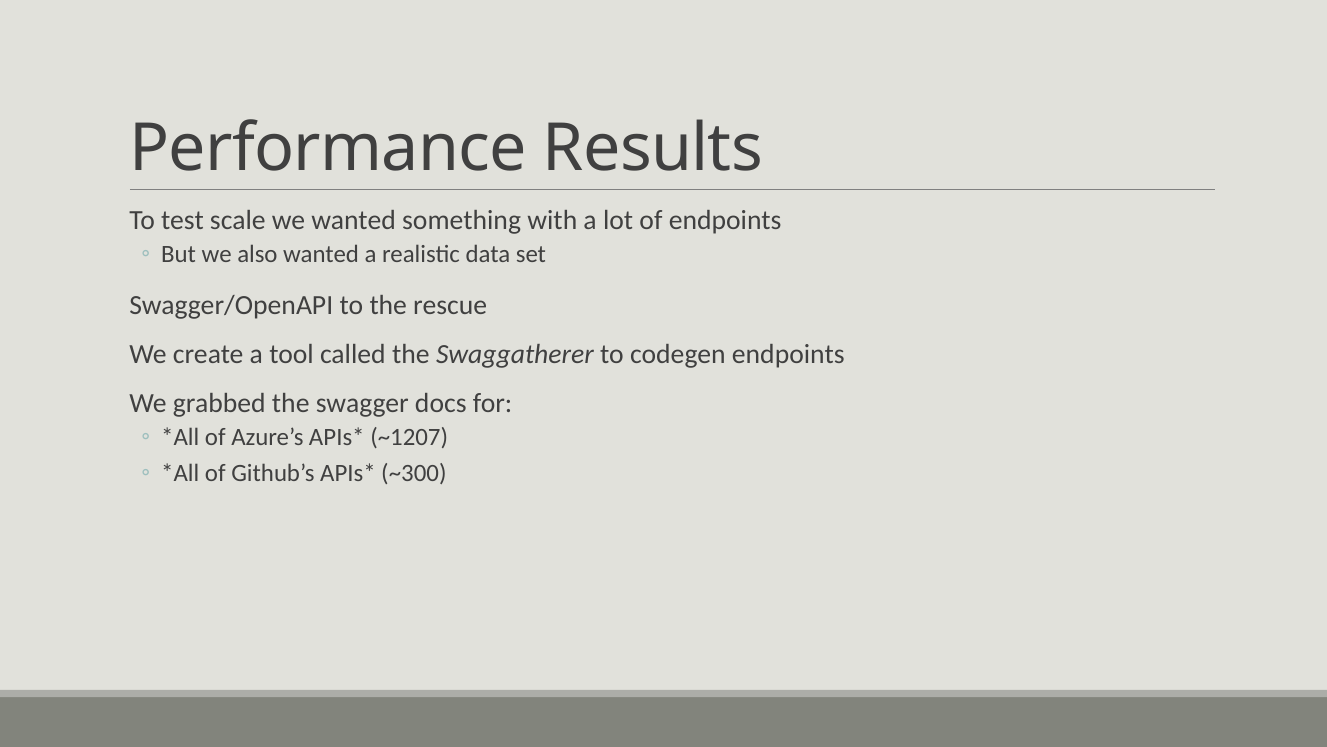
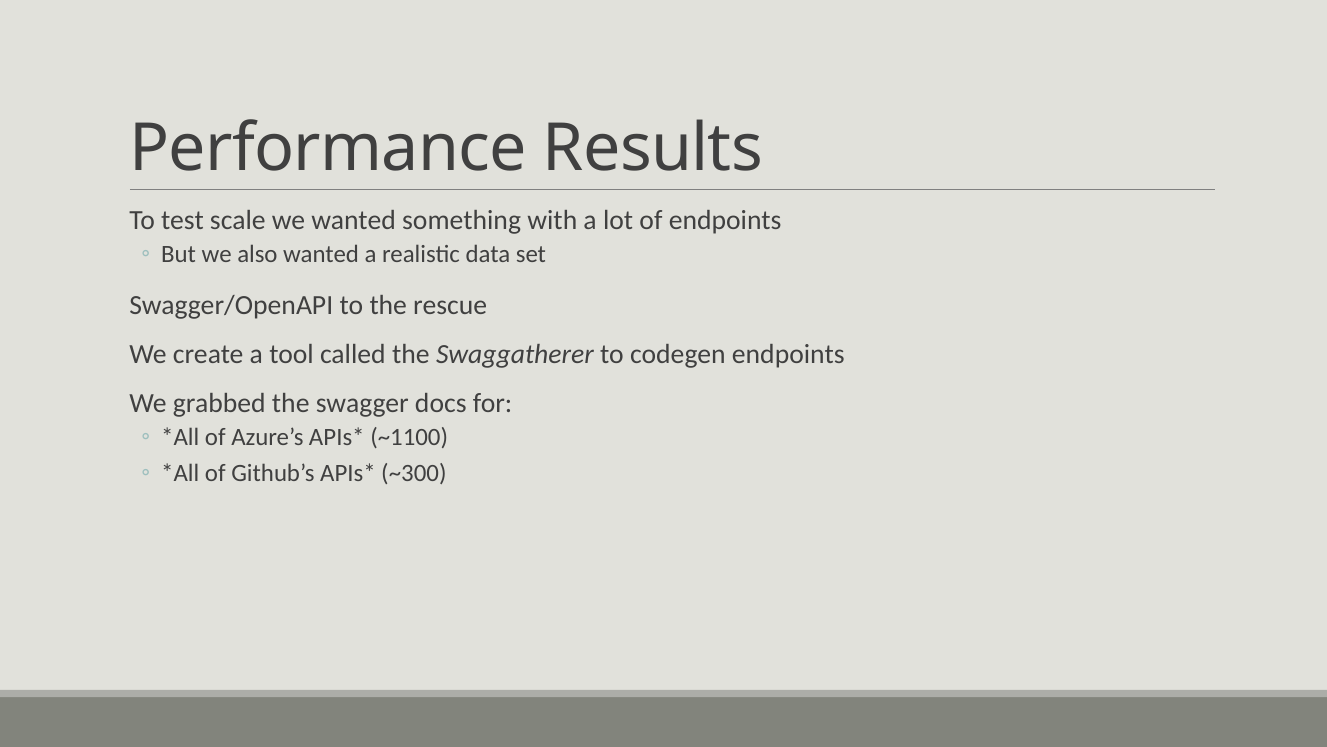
~1207: ~1207 -> ~1100
